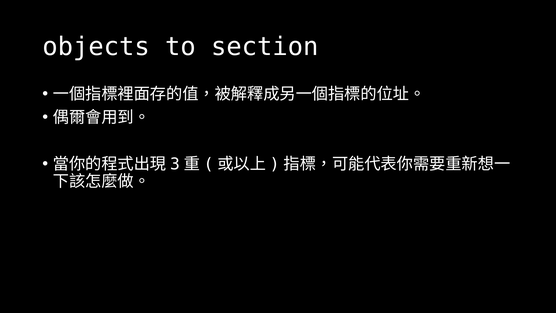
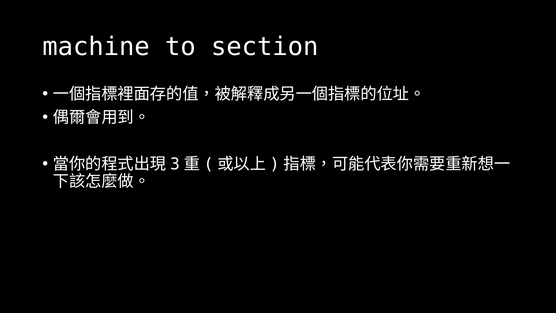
objects: objects -> machine
